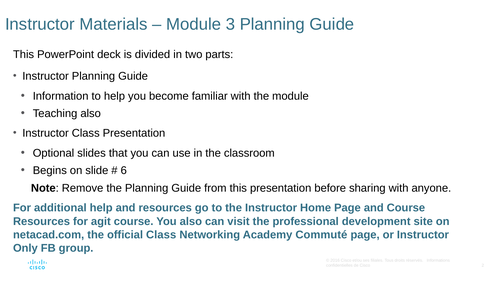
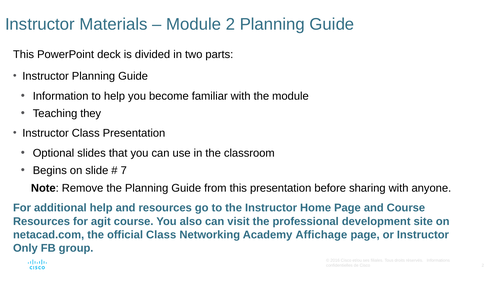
Module 3: 3 -> 2
Teaching also: also -> they
6: 6 -> 7
Commuté: Commuté -> Affichage
